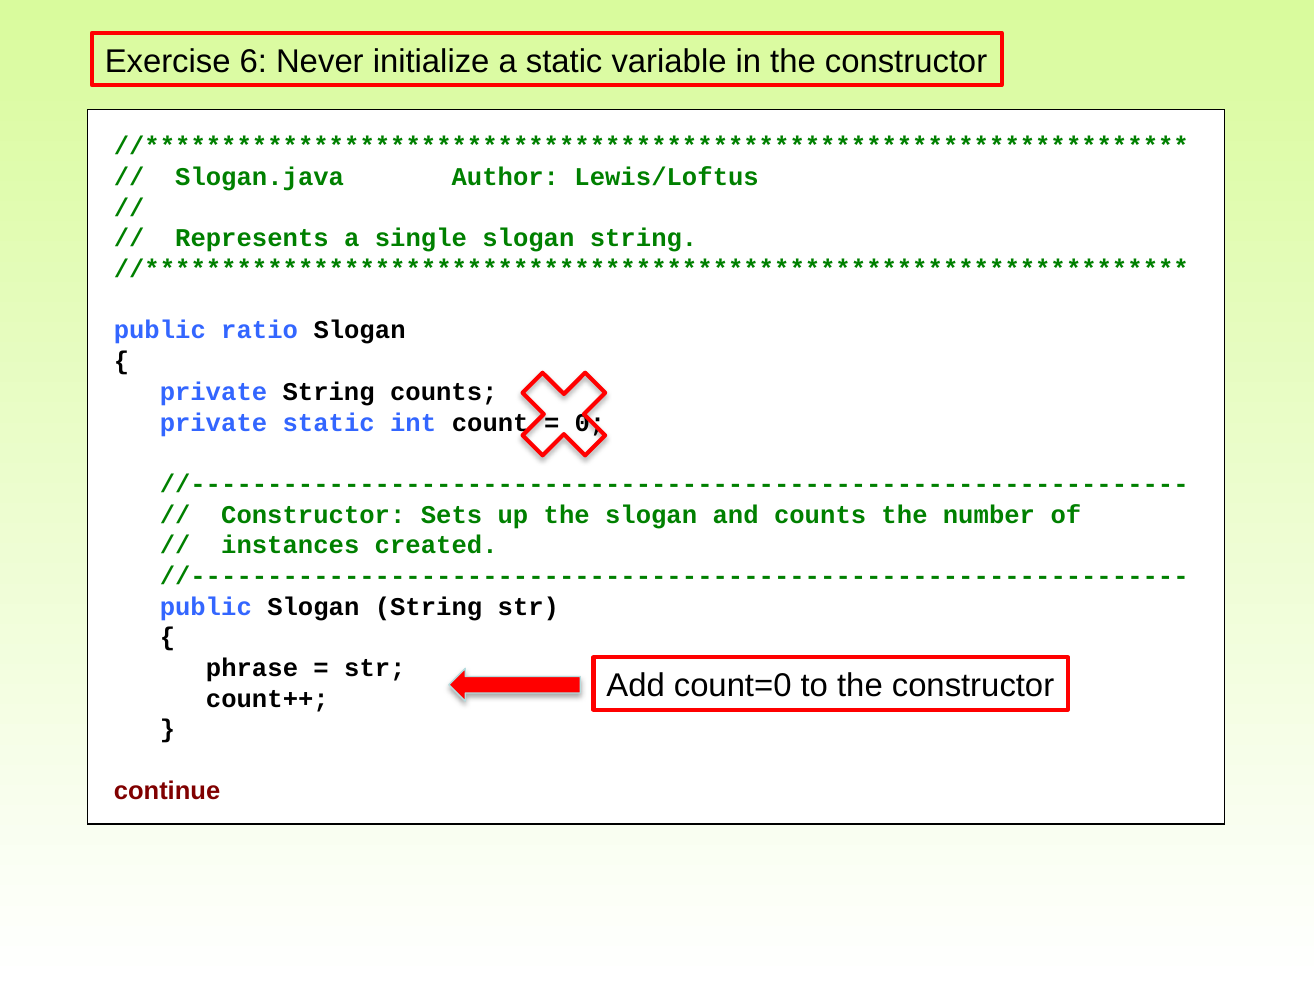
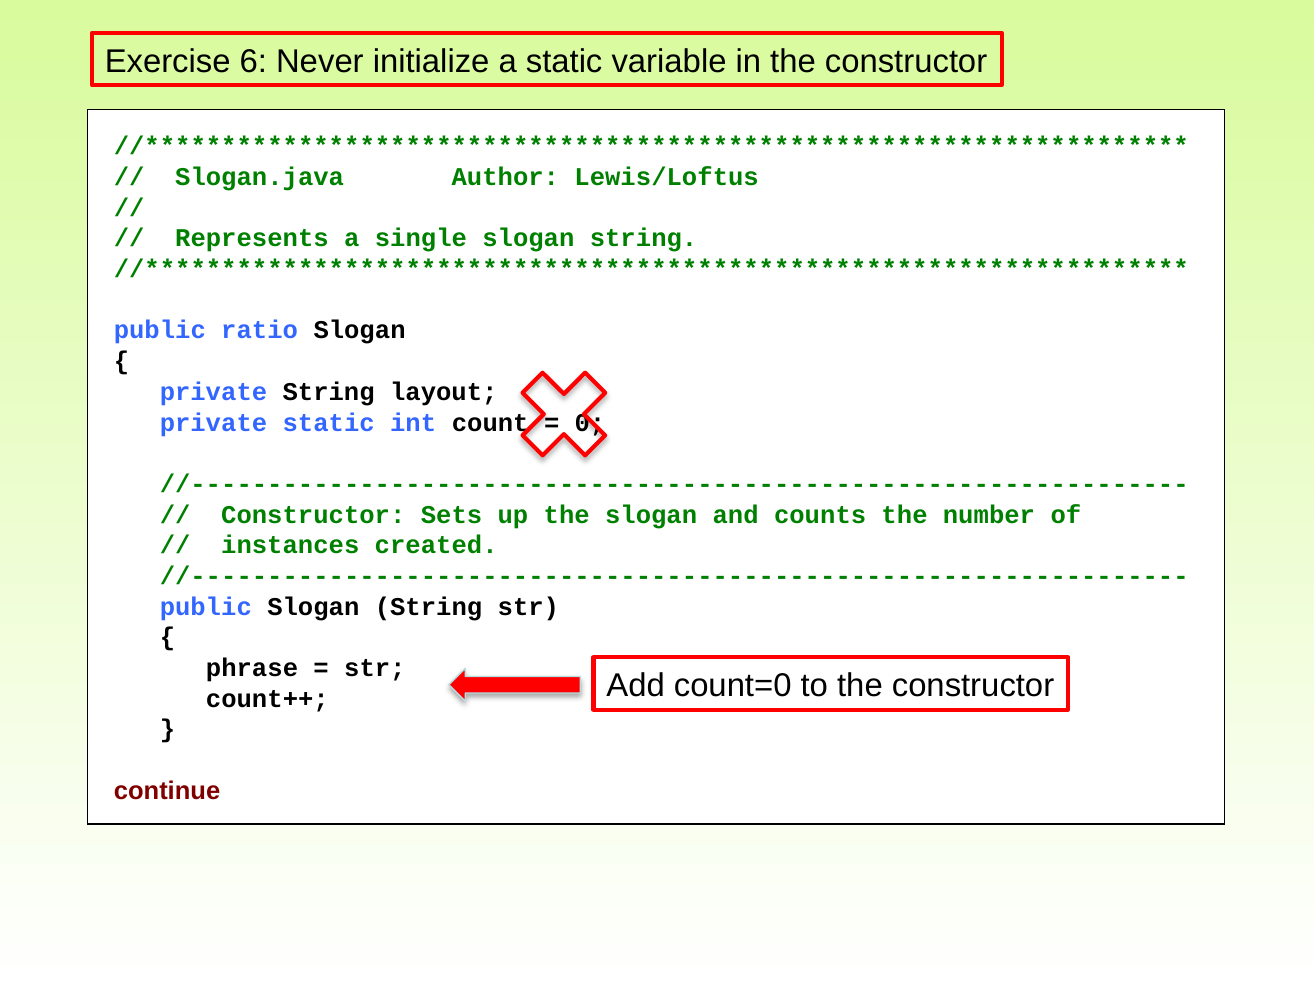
String counts: counts -> layout
